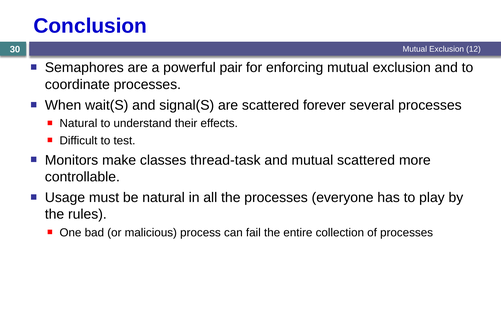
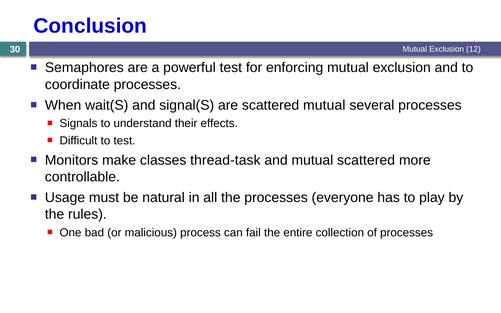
powerful pair: pair -> test
scattered forever: forever -> mutual
Natural at (78, 124): Natural -> Signals
